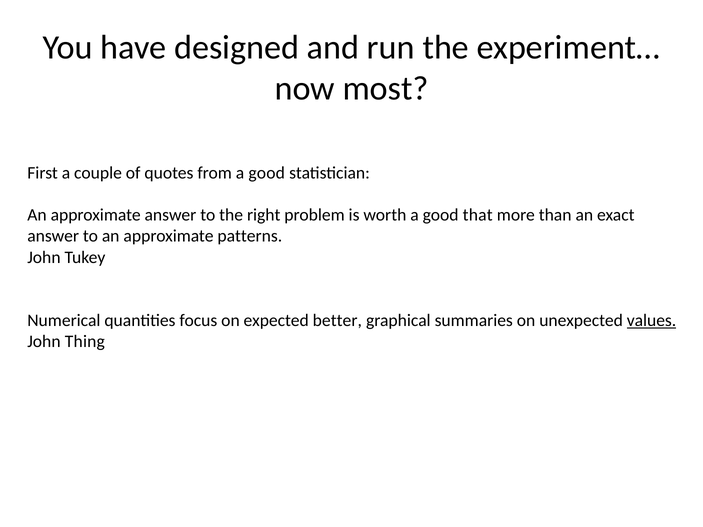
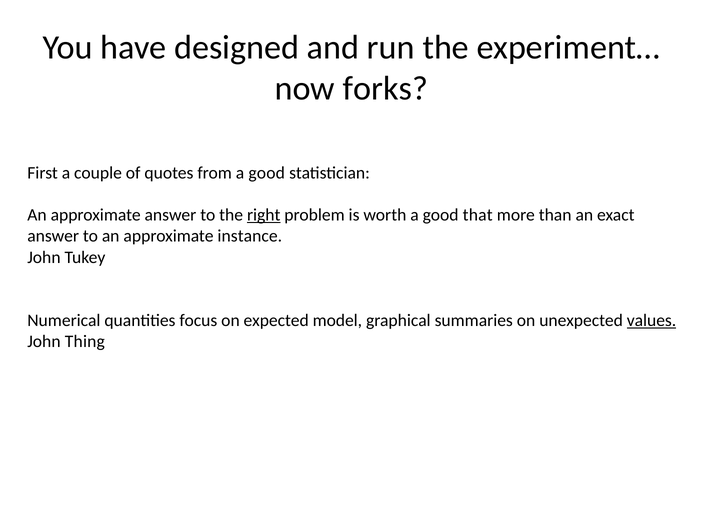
most: most -> forks
right underline: none -> present
patterns: patterns -> instance
better: better -> model
